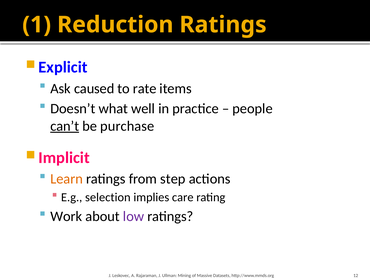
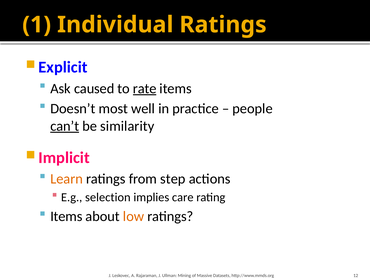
Reduction: Reduction -> Individual
rate underline: none -> present
what: what -> most
purchase: purchase -> similarity
Work at (66, 216): Work -> Items
low colour: purple -> orange
